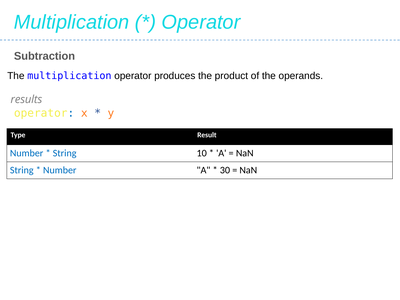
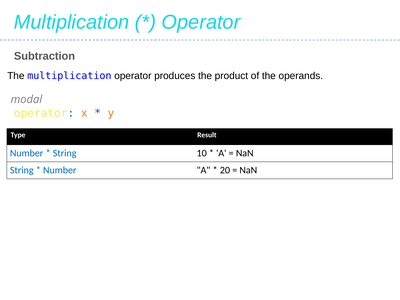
results: results -> modal
30: 30 -> 20
